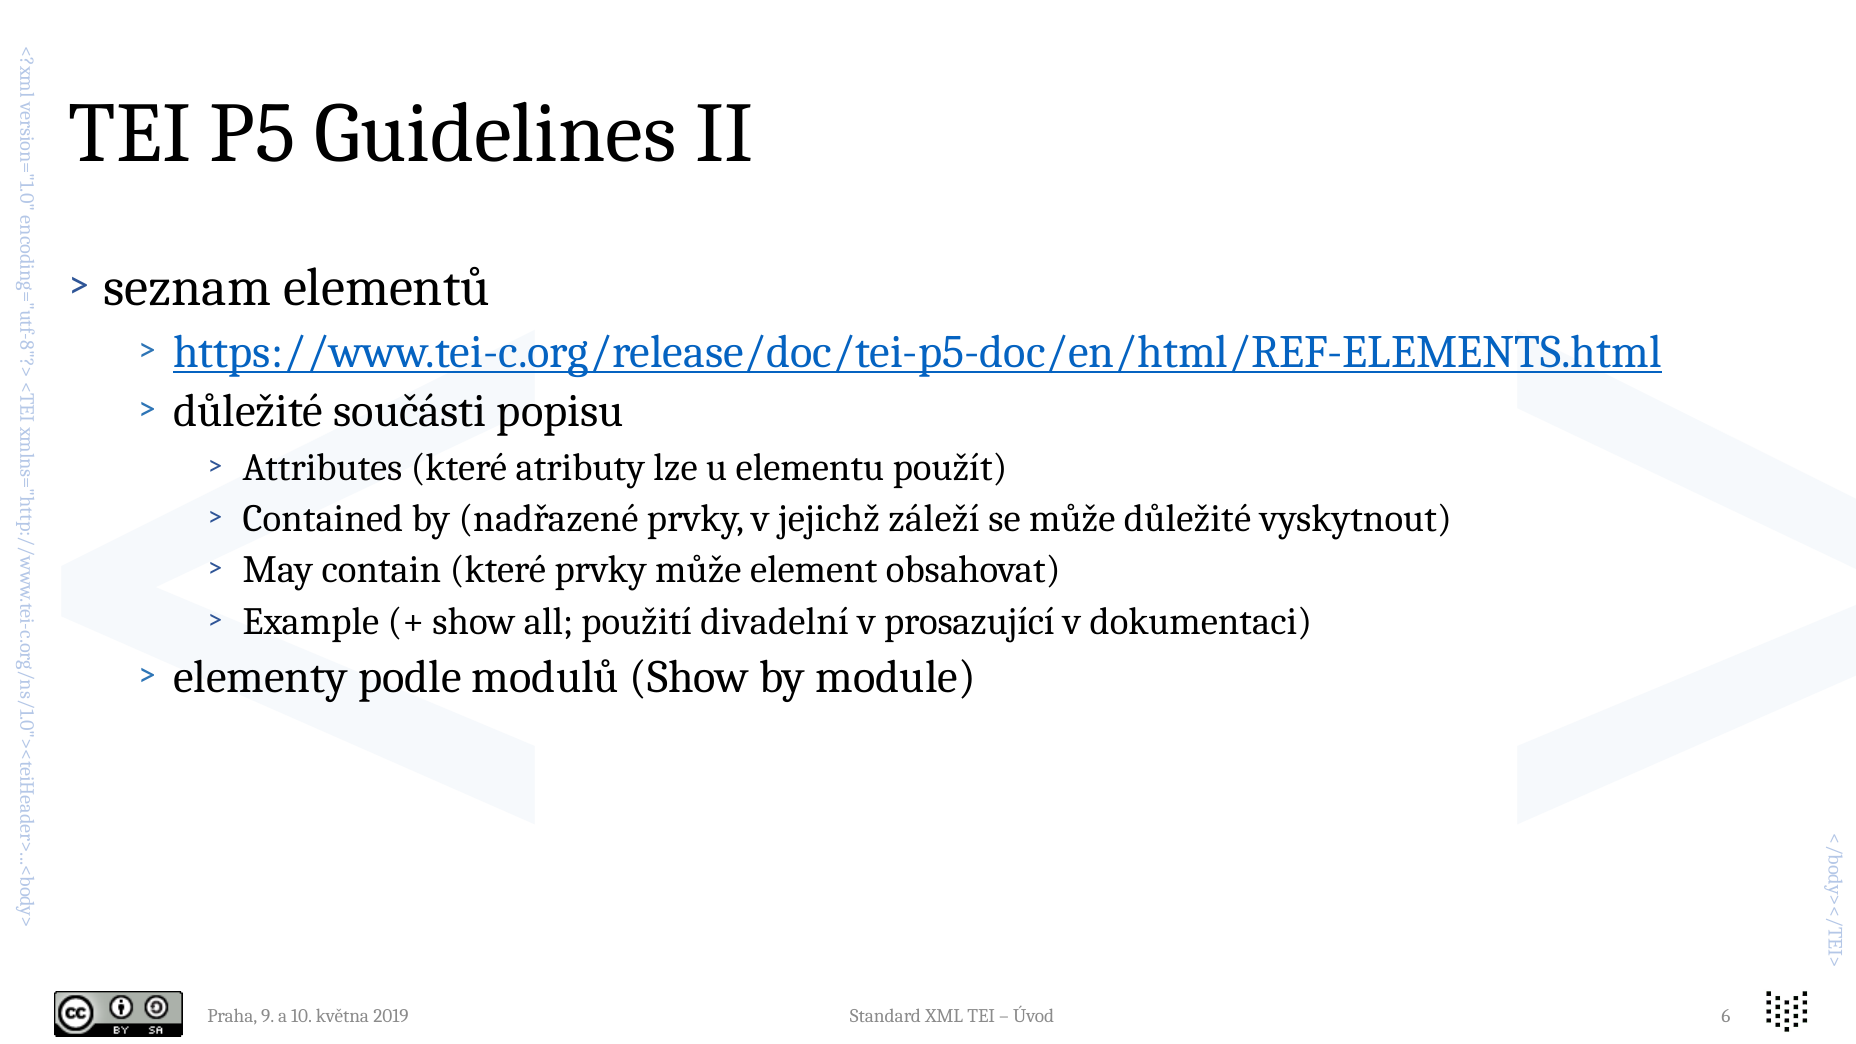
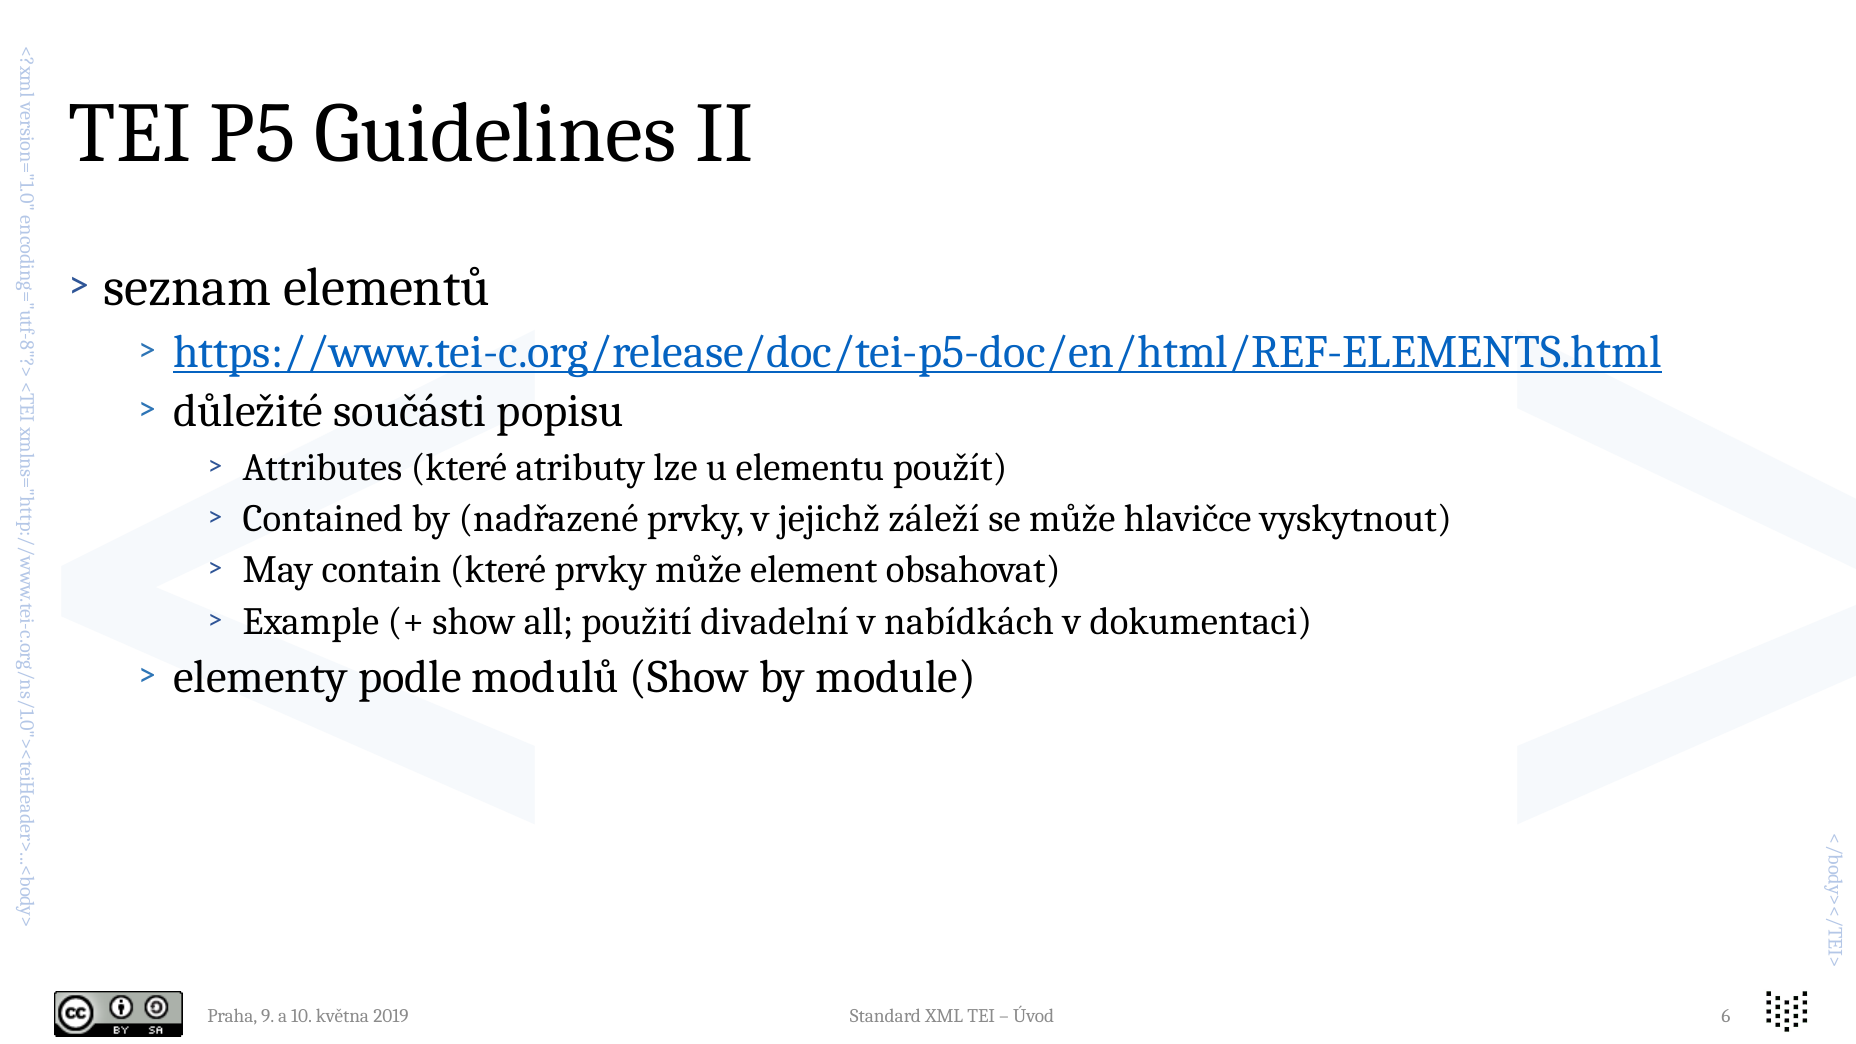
může důležité: důležité -> hlavičce
prosazující: prosazující -> nabídkách
